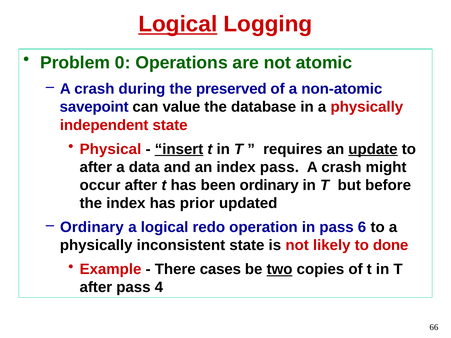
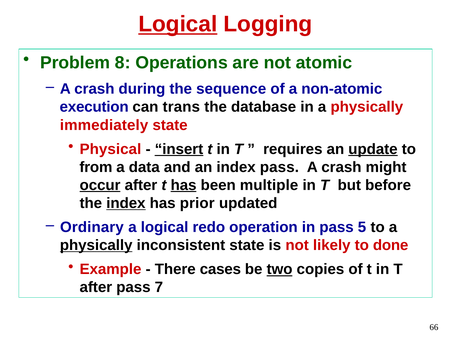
0: 0 -> 8
preserved: preserved -> sequence
savepoint: savepoint -> execution
value: value -> trans
independent: independent -> immediately
after at (96, 167): after -> from
occur underline: none -> present
has at (184, 185) underline: none -> present
been ordinary: ordinary -> multiple
index at (126, 203) underline: none -> present
6: 6 -> 5
physically at (96, 245) underline: none -> present
4: 4 -> 7
